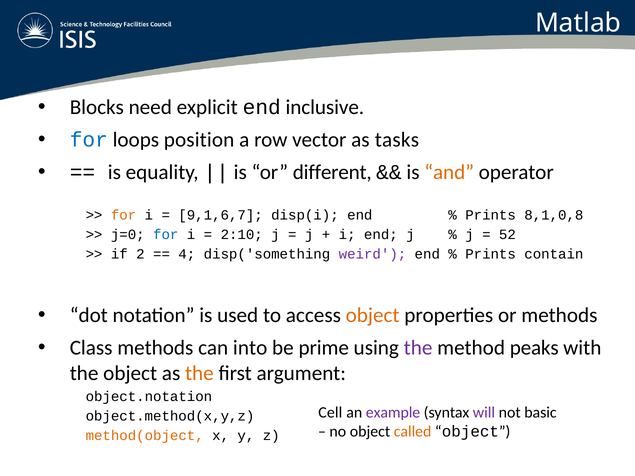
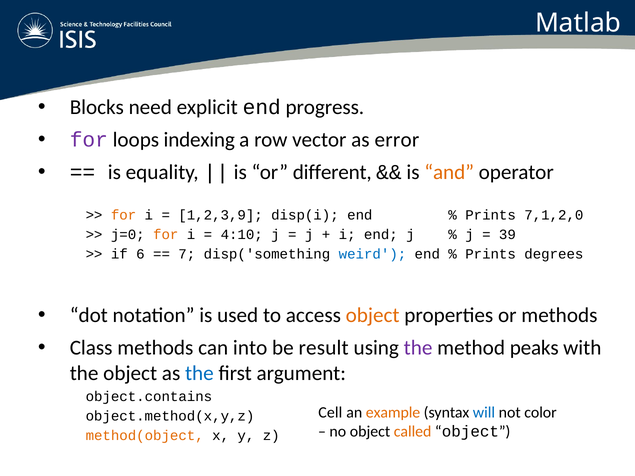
inclusive: inclusive -> progress
for at (89, 140) colour: blue -> purple
position: position -> indexing
tasks: tasks -> error
9,1,6,7: 9,1,6,7 -> 1,2,3,9
8,1,0,8: 8,1,0,8 -> 7,1,2,0
for at (166, 235) colour: blue -> orange
2:10: 2:10 -> 4:10
52: 52 -> 39
2: 2 -> 6
4: 4 -> 7
weird colour: purple -> blue
contain: contain -> degrees
prime: prime -> result
the at (199, 373) colour: orange -> blue
object.notation: object.notation -> object.contains
example colour: purple -> orange
will colour: purple -> blue
basic: basic -> color
